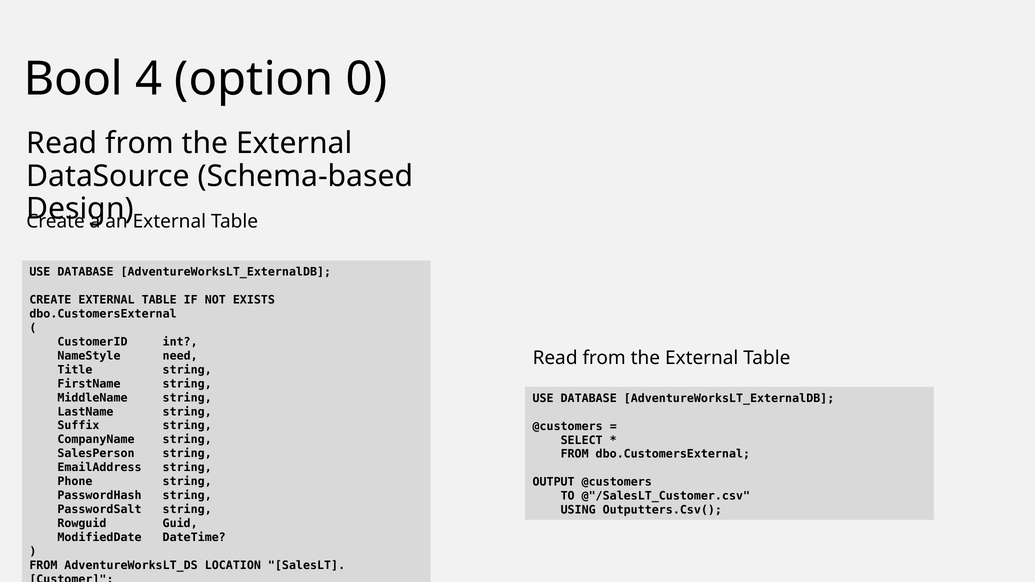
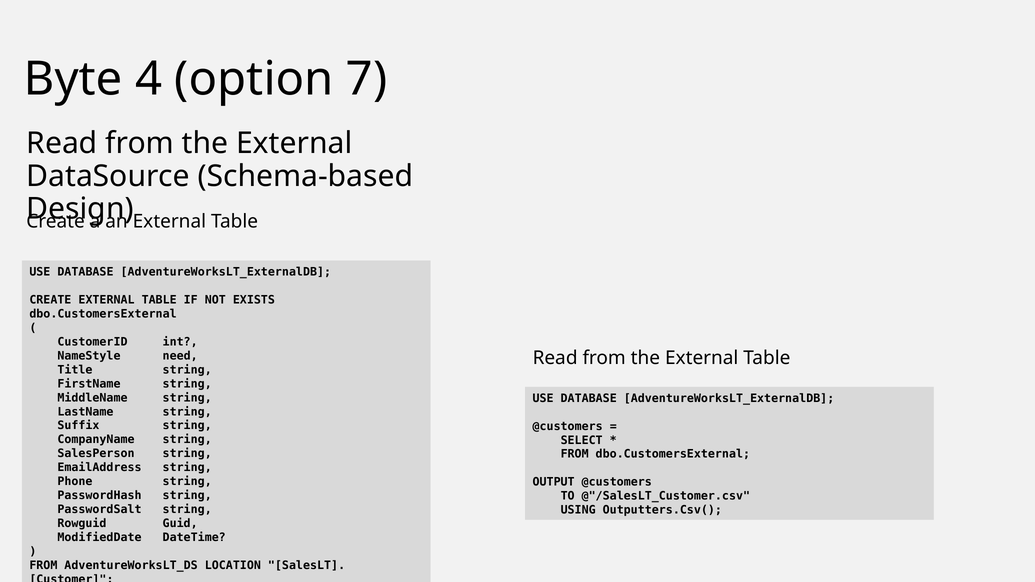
Bool: Bool -> Byte
0: 0 -> 7
